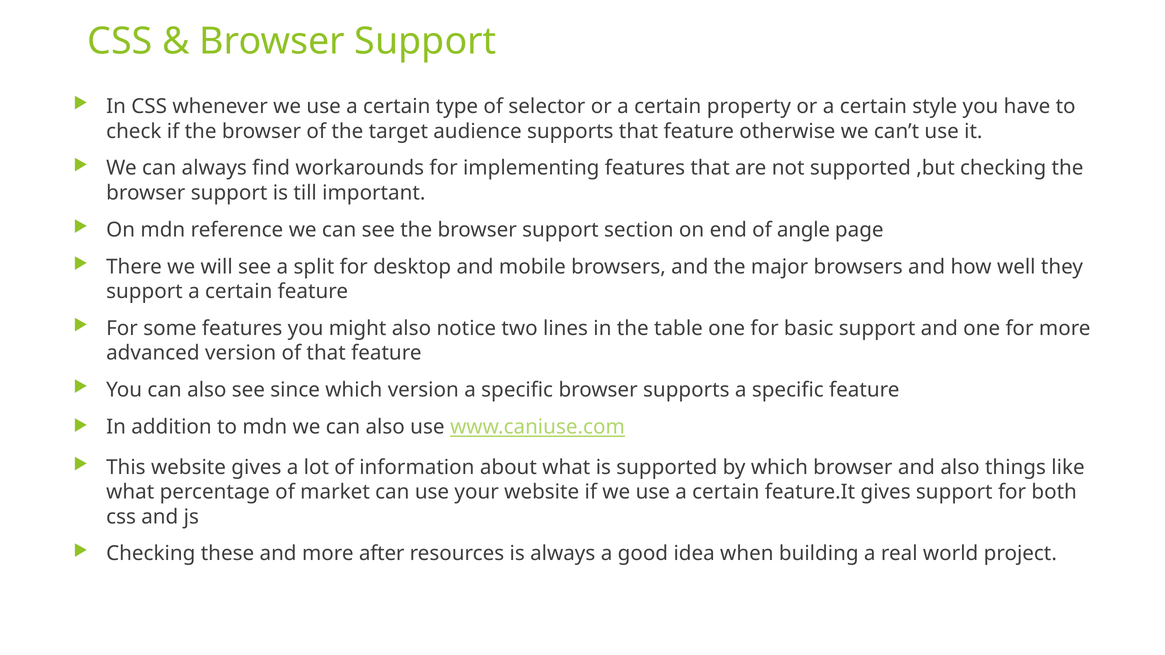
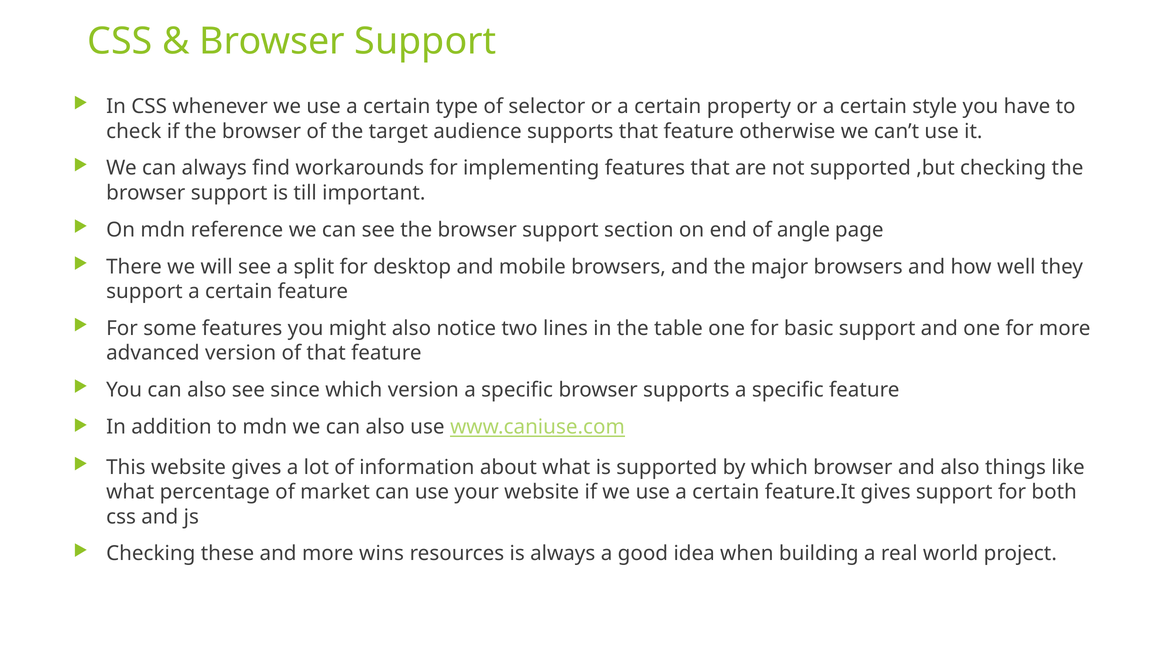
after: after -> wins
